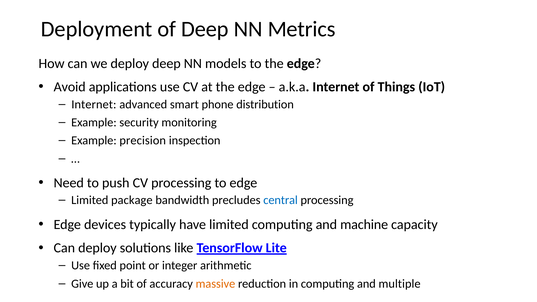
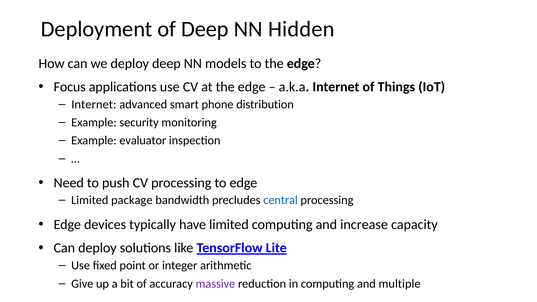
Metrics: Metrics -> Hidden
Avoid: Avoid -> Focus
precision: precision -> evaluator
machine: machine -> increase
massive colour: orange -> purple
